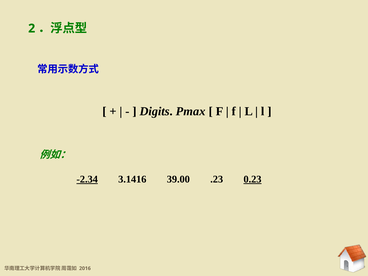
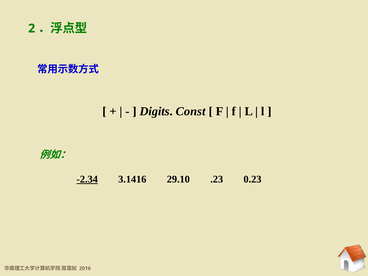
Pmax: Pmax -> Const
39.00: 39.00 -> 29.10
0.23 underline: present -> none
